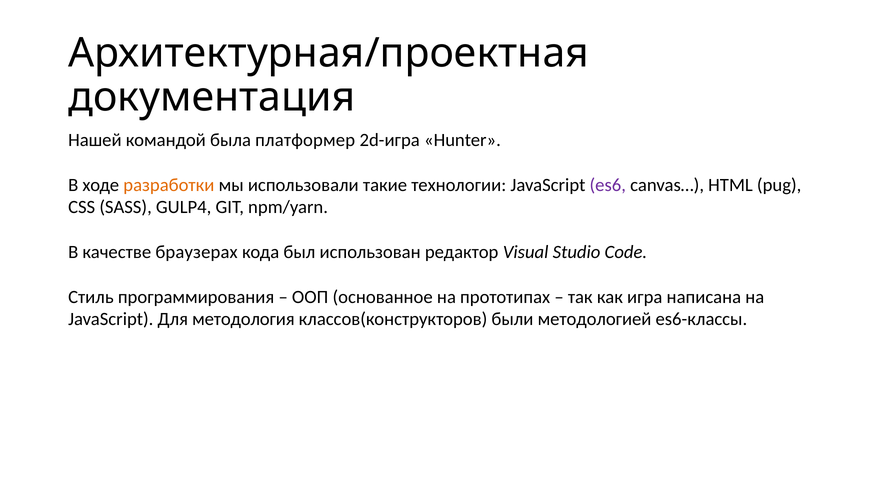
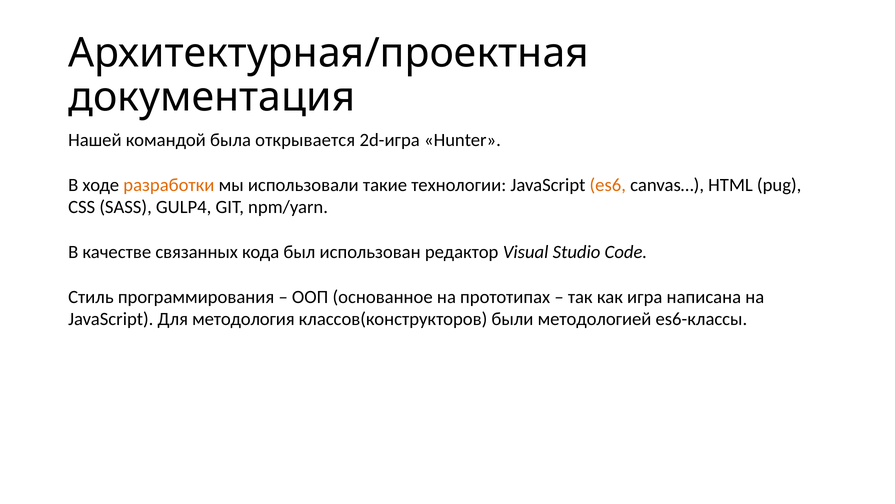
платформер: платформер -> открывается
es6 colour: purple -> orange
браузерах: браузерах -> связанных
